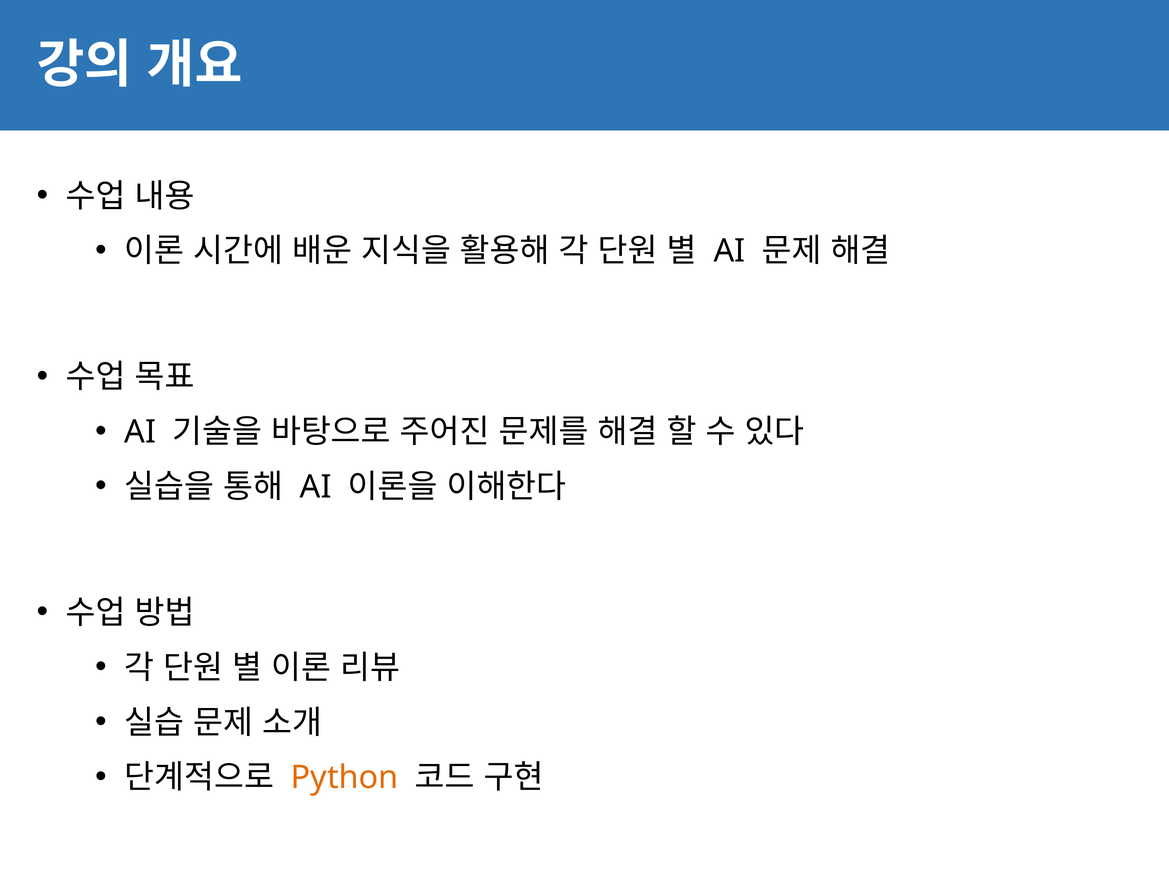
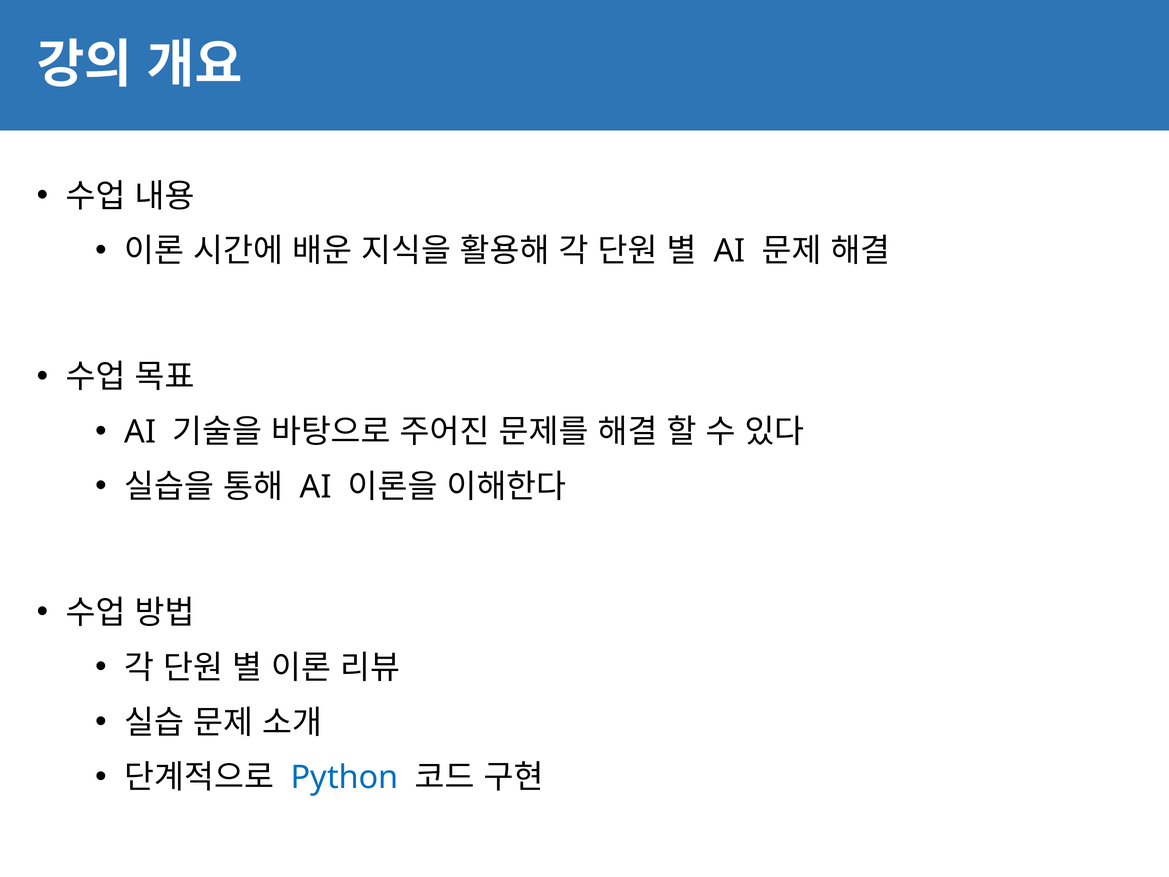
Python colour: orange -> blue
